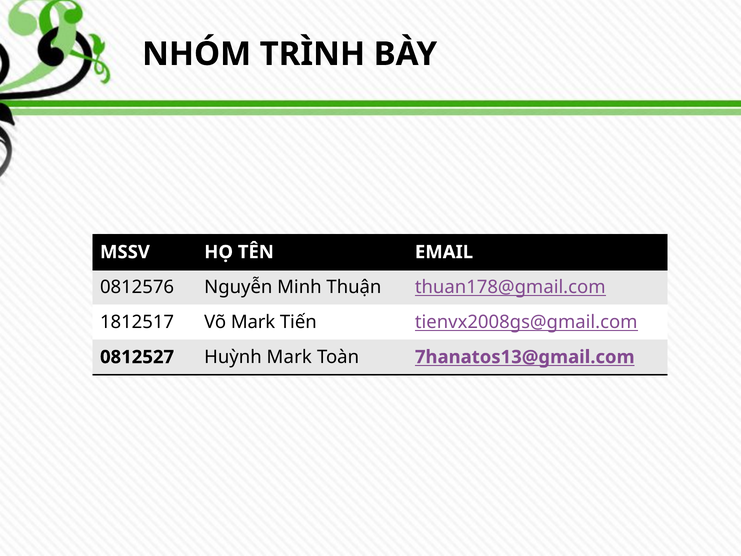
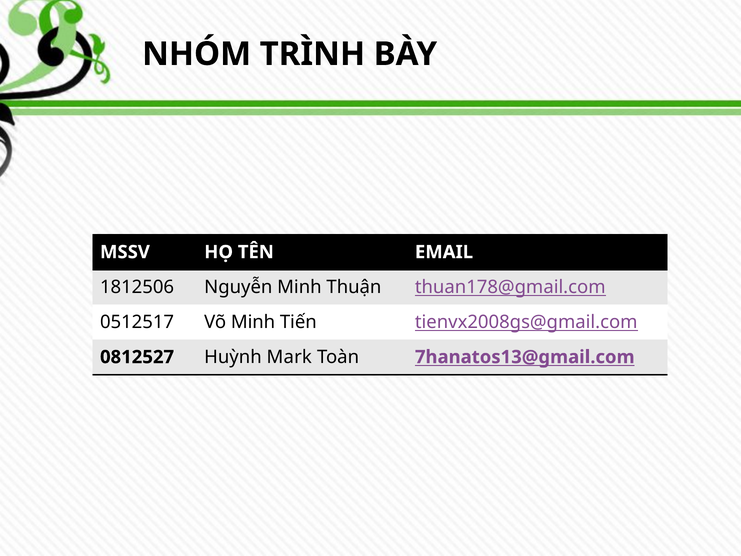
0812576: 0812576 -> 1812506
1812517: 1812517 -> 0512517
Võ Mark: Mark -> Minh
